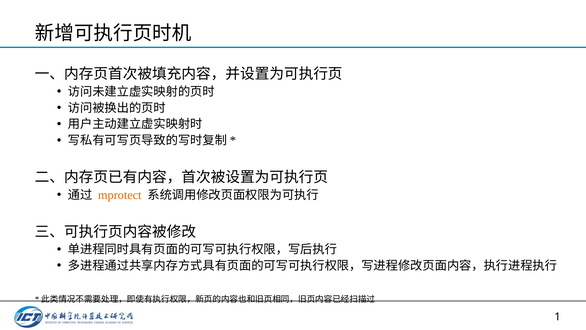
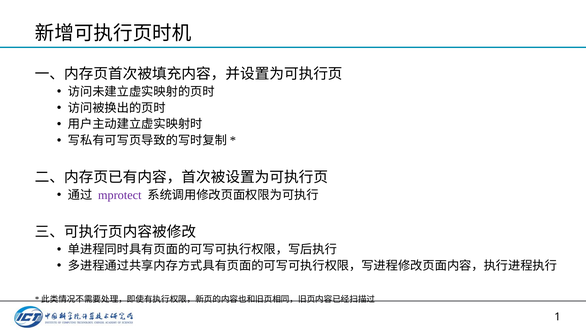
mprotect colour: orange -> purple
